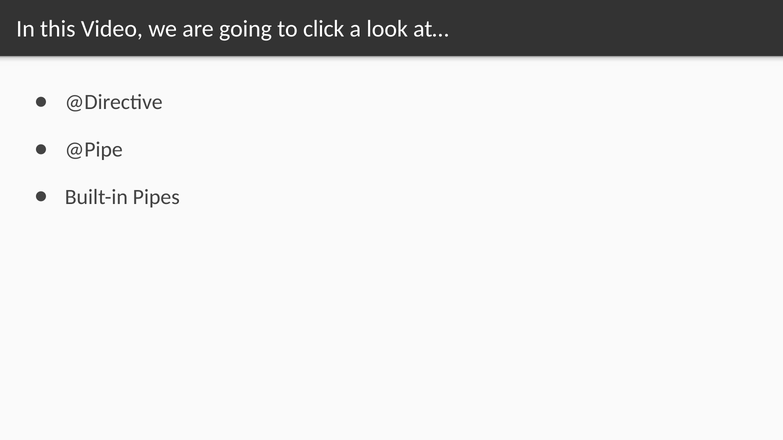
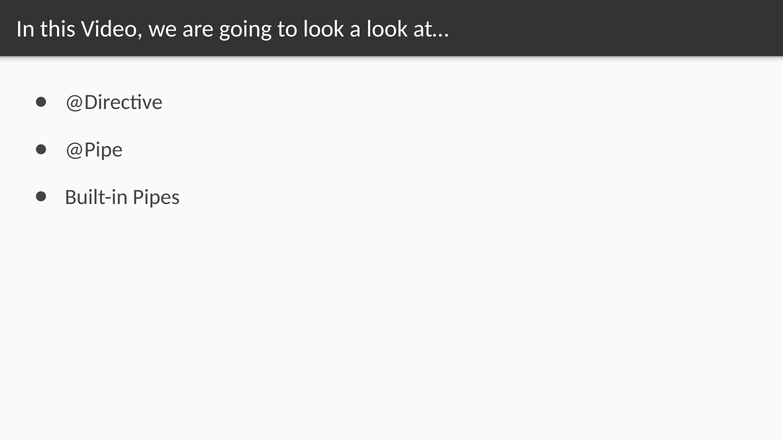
to click: click -> look
